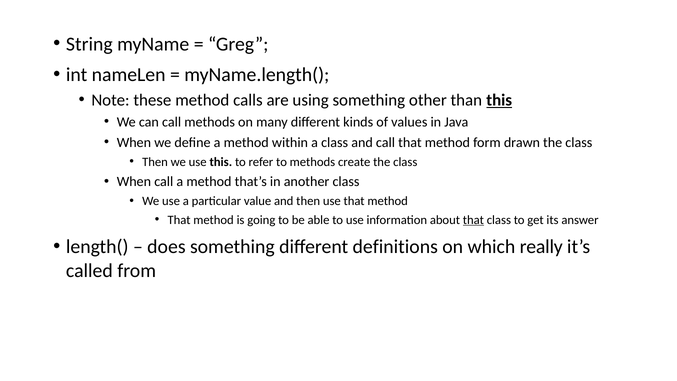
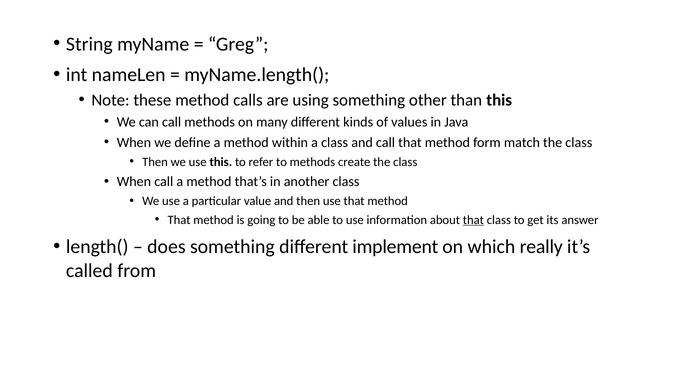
this at (499, 100) underline: present -> none
drawn: drawn -> match
definitions: definitions -> implement
